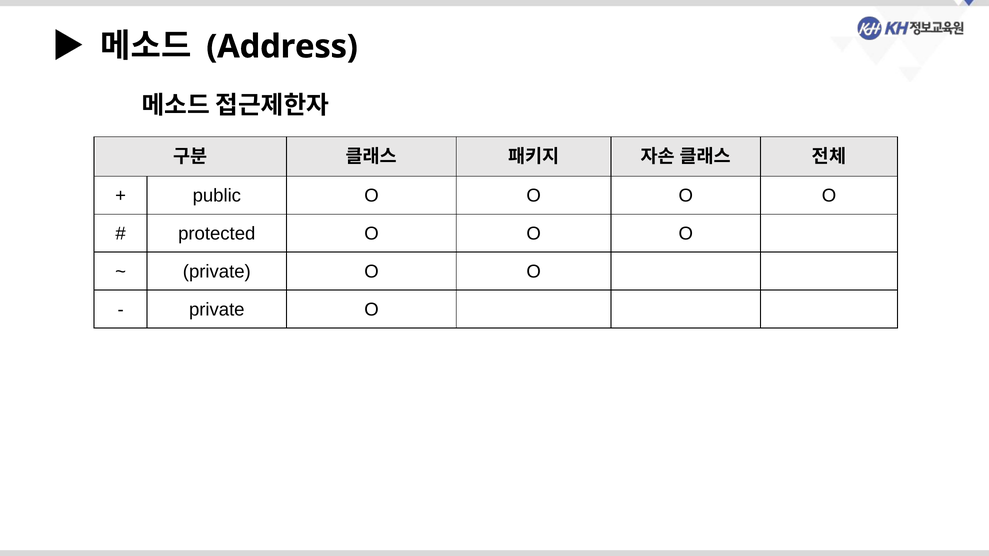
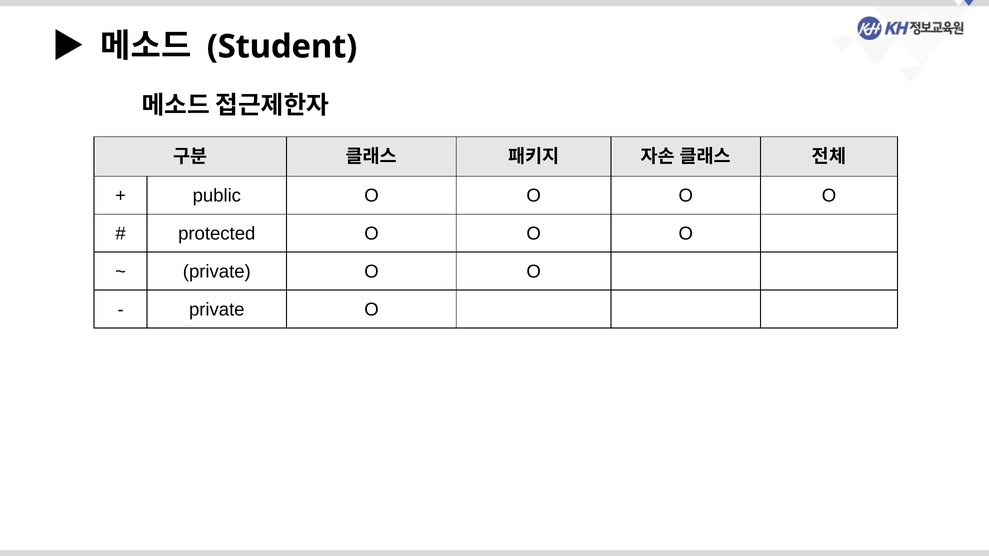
Address: Address -> Student
